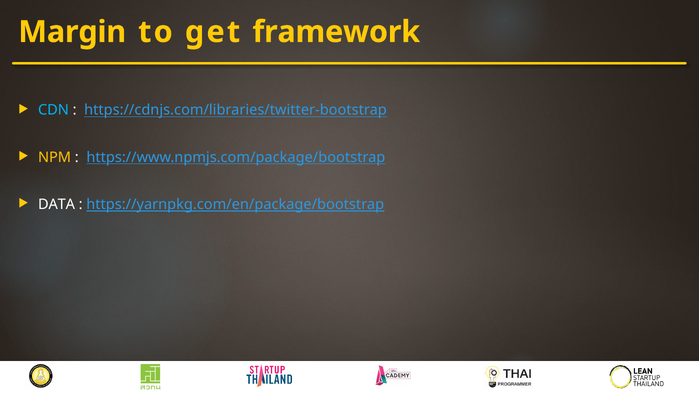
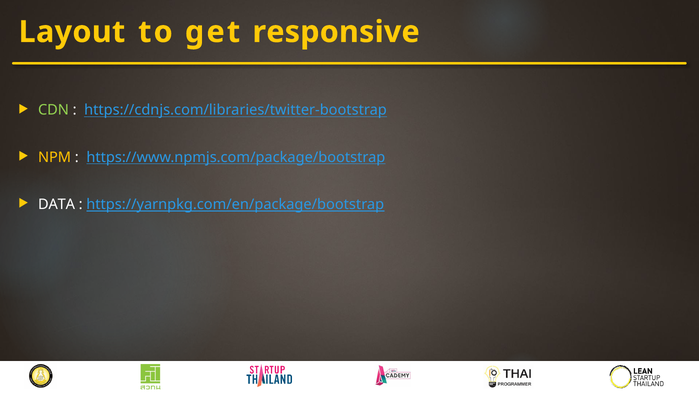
Margin: Margin -> Layout
framework: framework -> responsive
CDN colour: light blue -> light green
